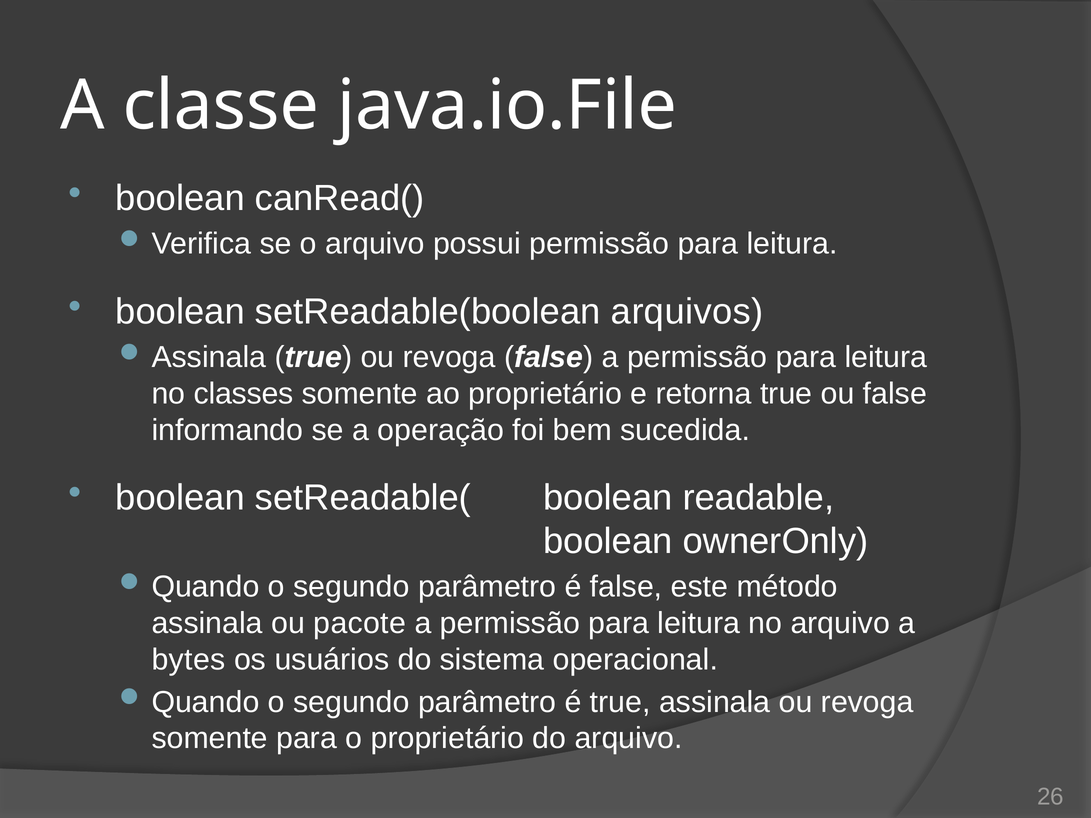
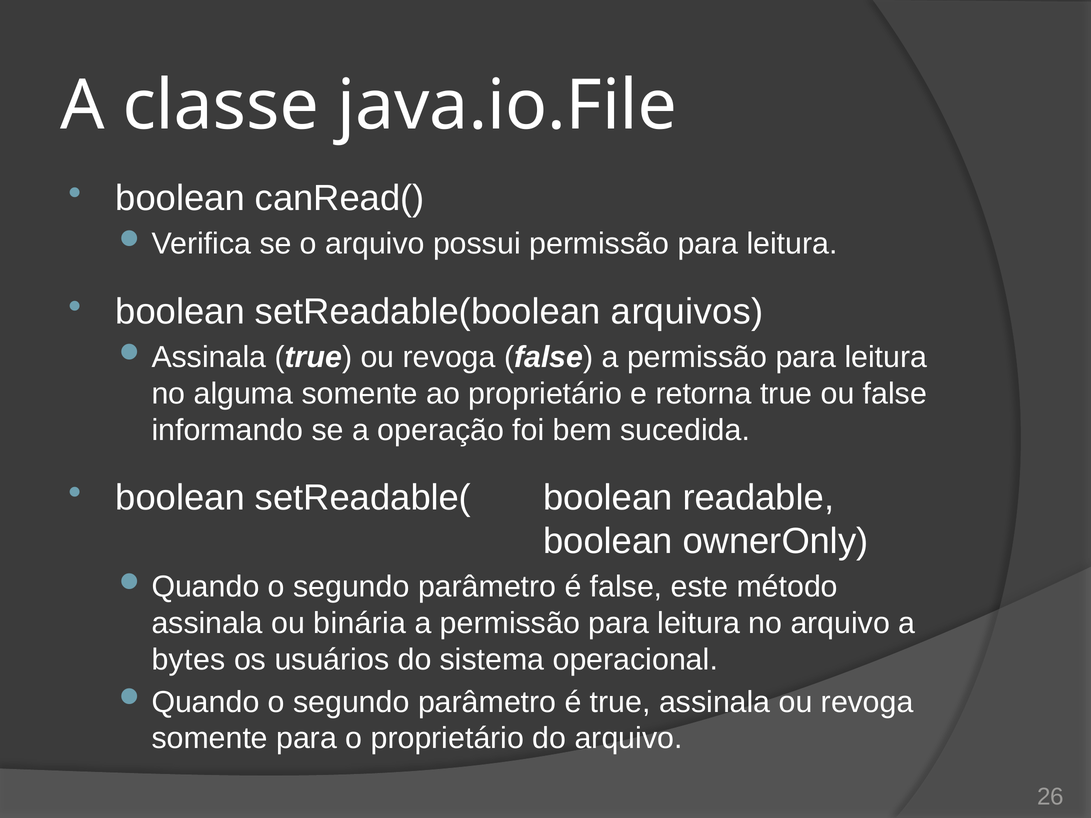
classes: classes -> alguma
pacote: pacote -> binária
